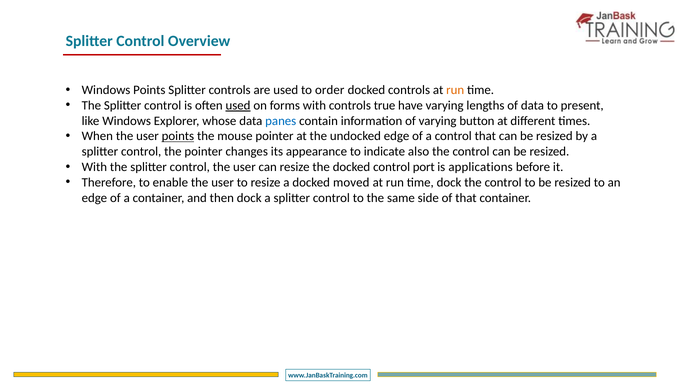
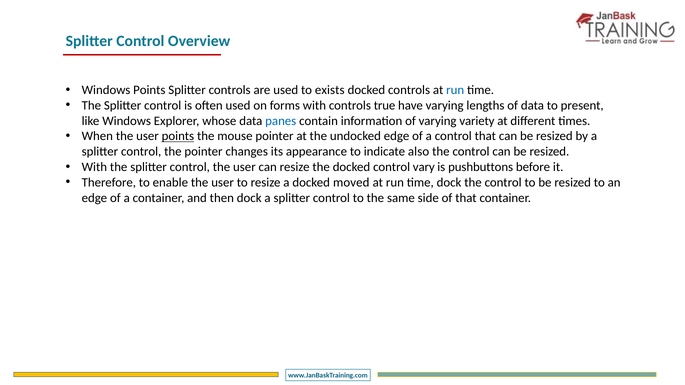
order: order -> exists
run at (455, 90) colour: orange -> blue
used at (238, 105) underline: present -> none
button: button -> variety
port: port -> vary
applications: applications -> pushbuttons
